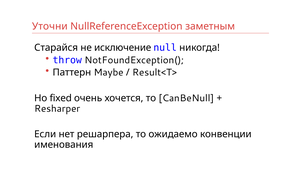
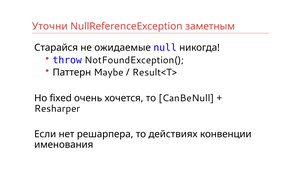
исключение: исключение -> ожидаемые
ожидаемо: ожидаемо -> действиях
